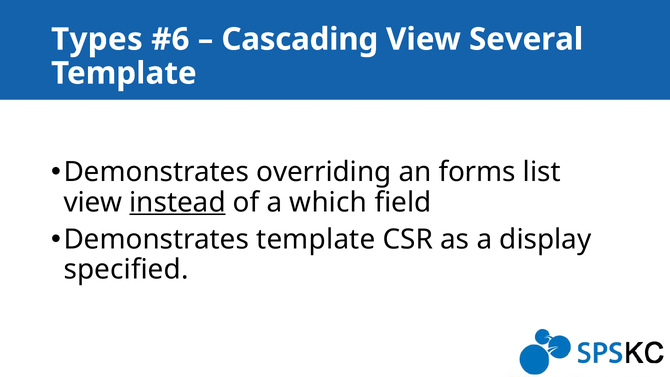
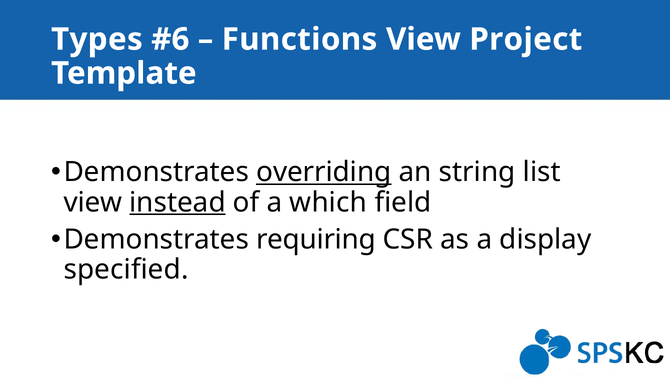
Cascading: Cascading -> Functions
Several: Several -> Project
overriding underline: none -> present
forms: forms -> string
Demonstrates template: template -> requiring
